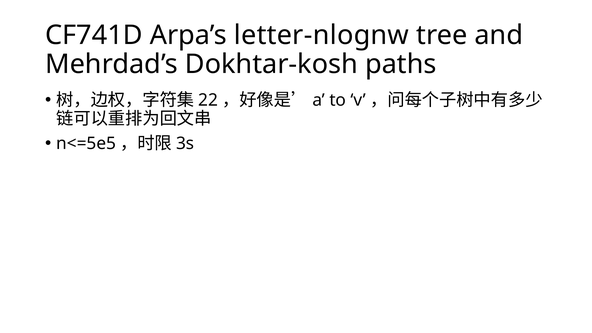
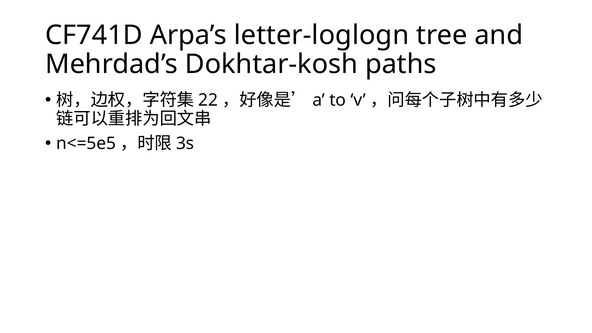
letter-nlognw: letter-nlognw -> letter-loglogn
